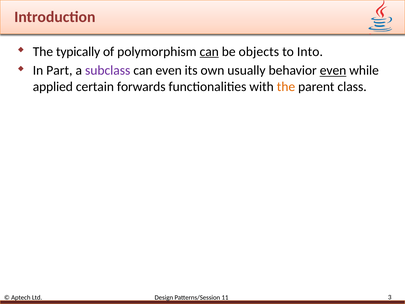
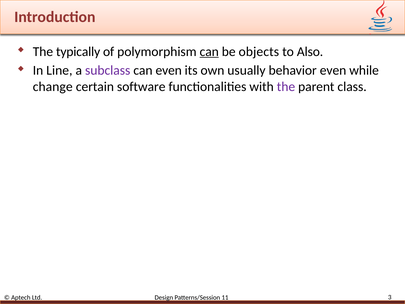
Into: Into -> Also
Part: Part -> Line
even at (333, 70) underline: present -> none
applied: applied -> change
forwards: forwards -> software
the at (286, 87) colour: orange -> purple
